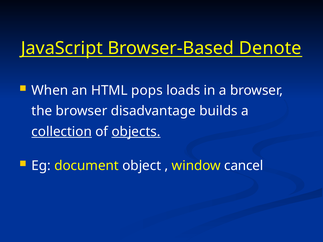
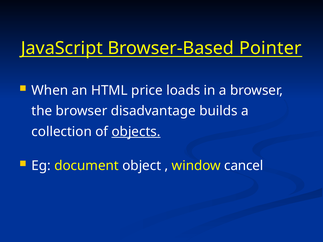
Denote: Denote -> Pointer
pops: pops -> price
collection underline: present -> none
